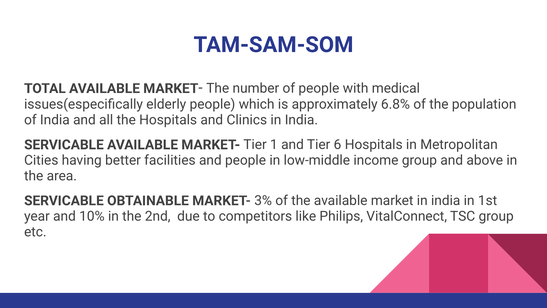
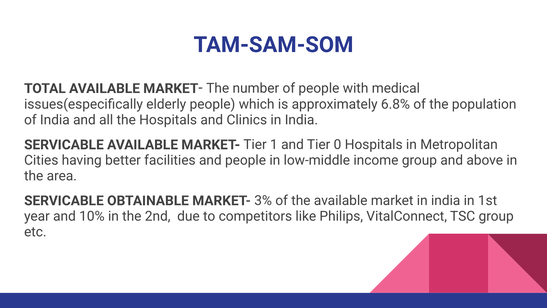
6: 6 -> 0
